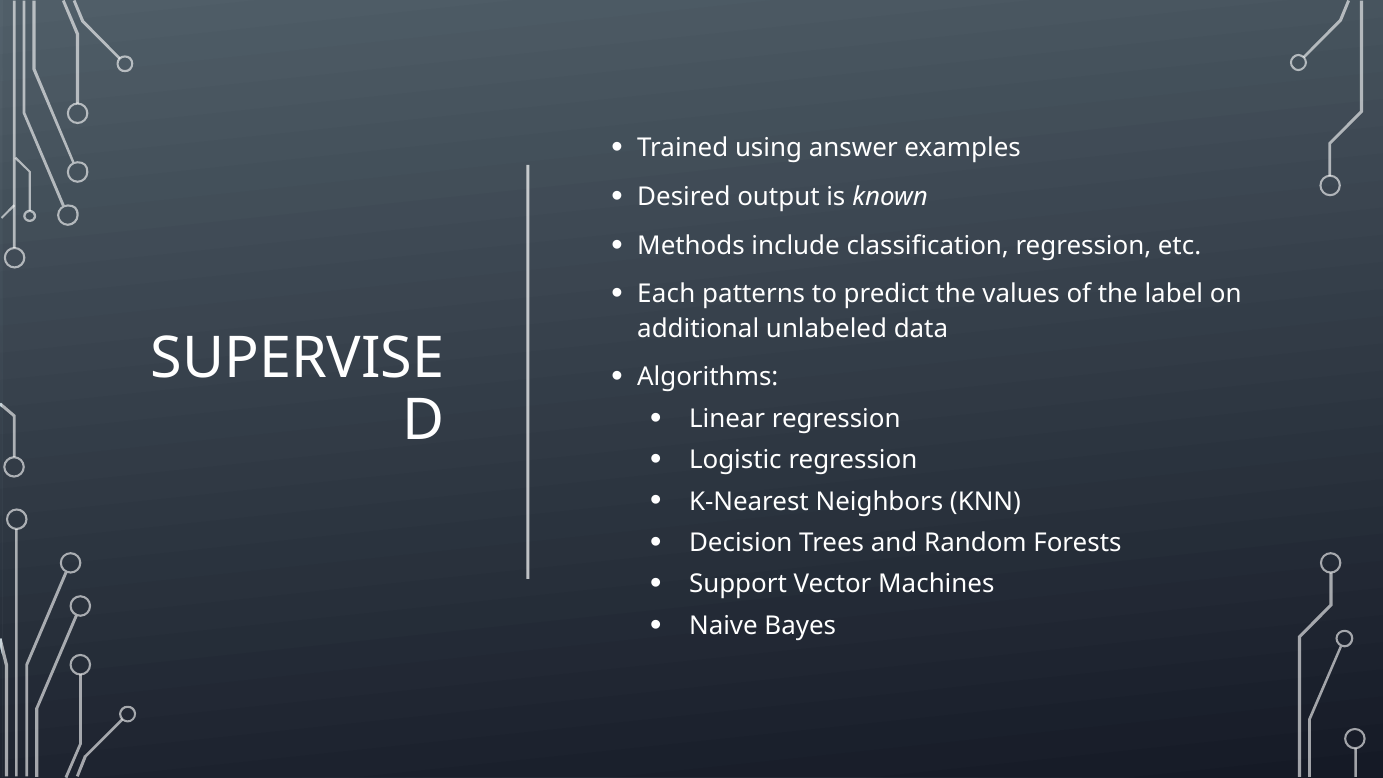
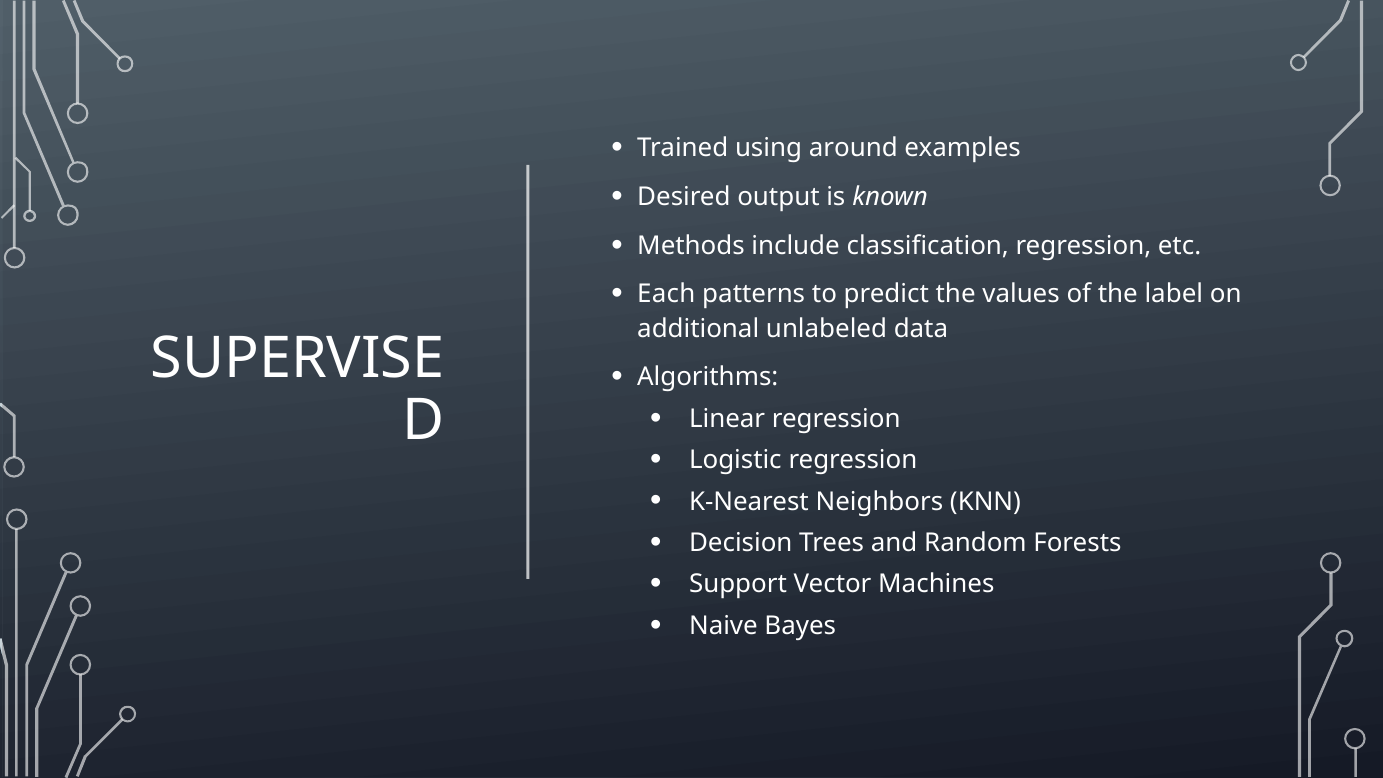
answer: answer -> around
